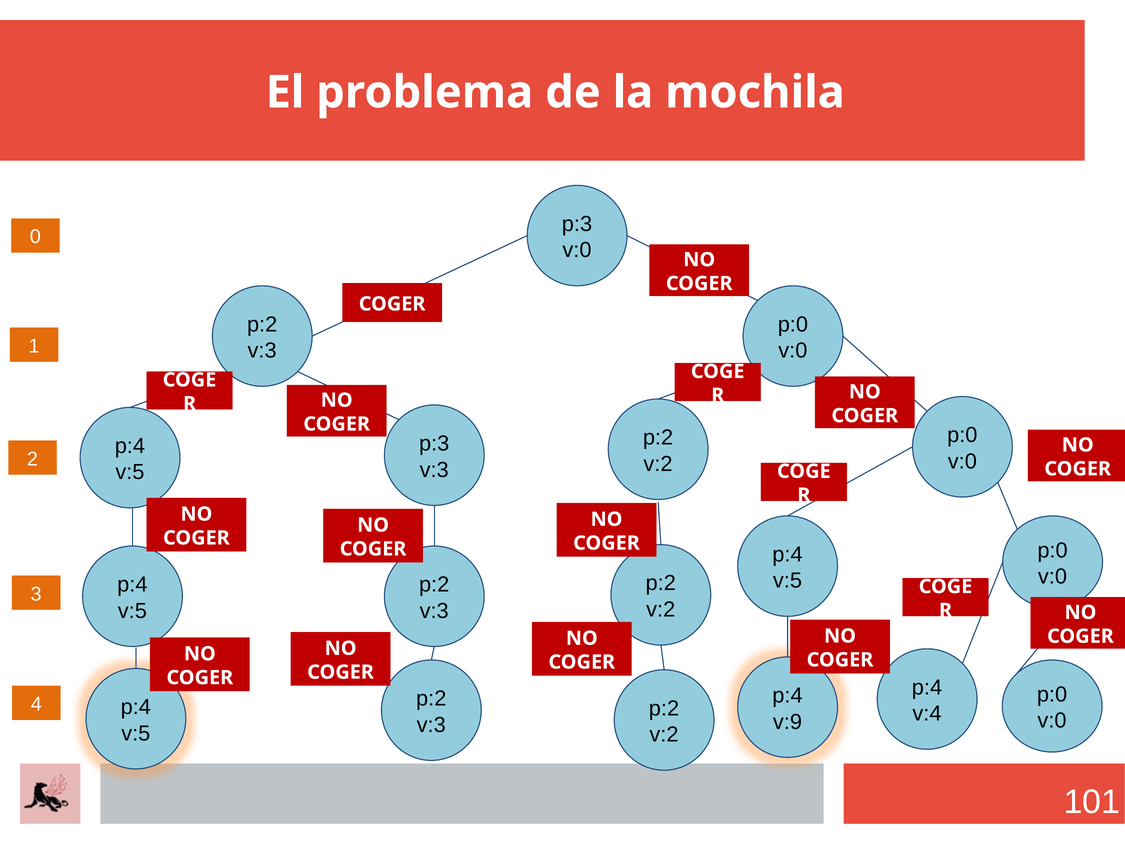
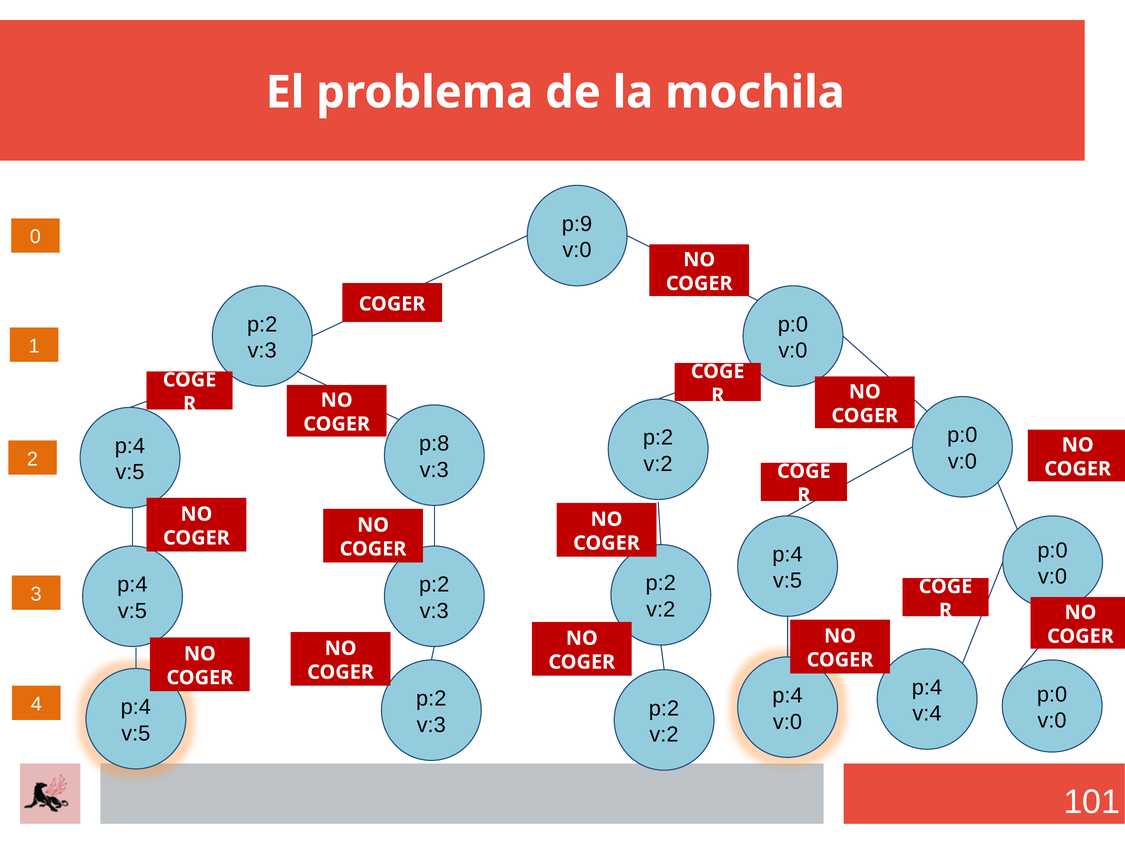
p:3 at (577, 224): p:3 -> p:9
p:3 at (434, 443): p:3 -> p:8
v:9 at (787, 722): v:9 -> v:0
